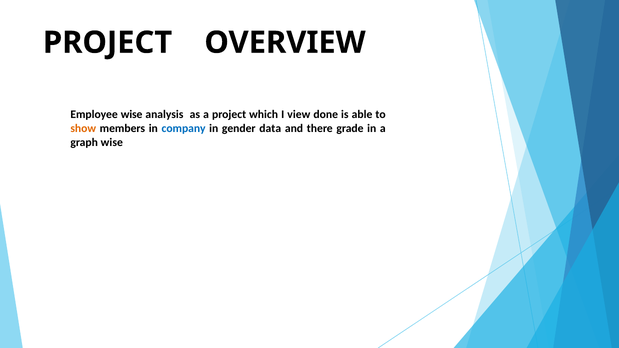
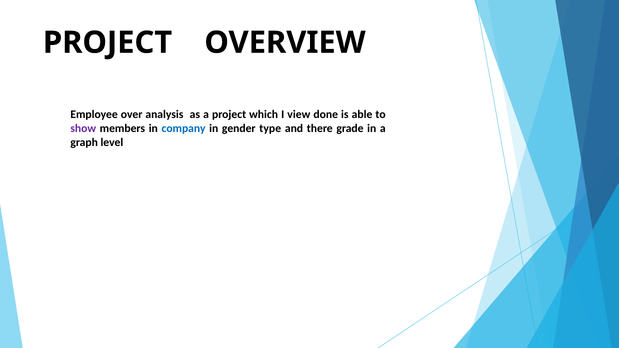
Employee wise: wise -> over
show colour: orange -> purple
data: data -> type
graph wise: wise -> level
